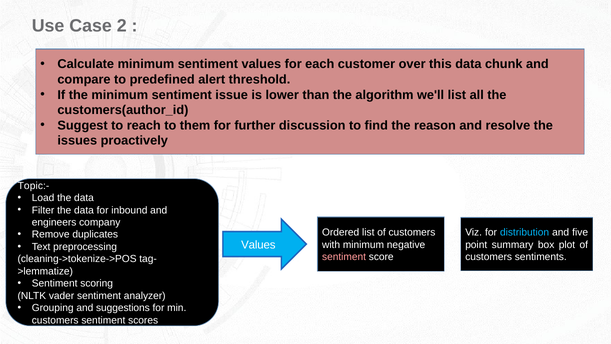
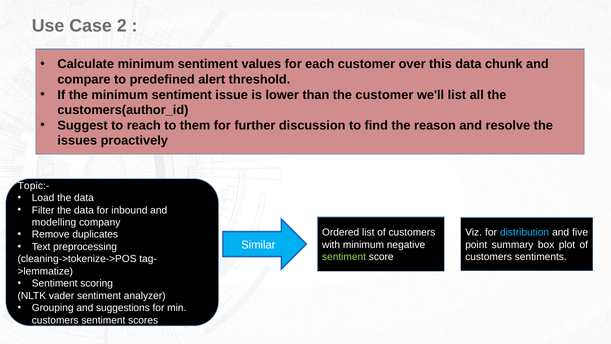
the algorithm: algorithm -> customer
engineers: engineers -> modelling
Values at (258, 245): Values -> Similar
sentiment at (344, 257) colour: pink -> light green
